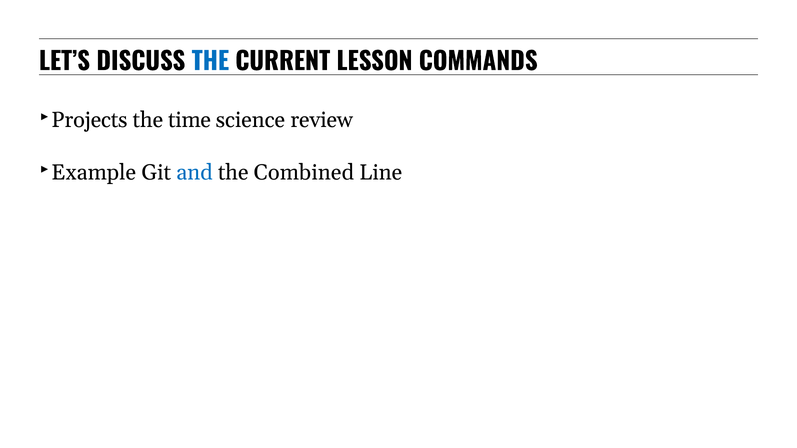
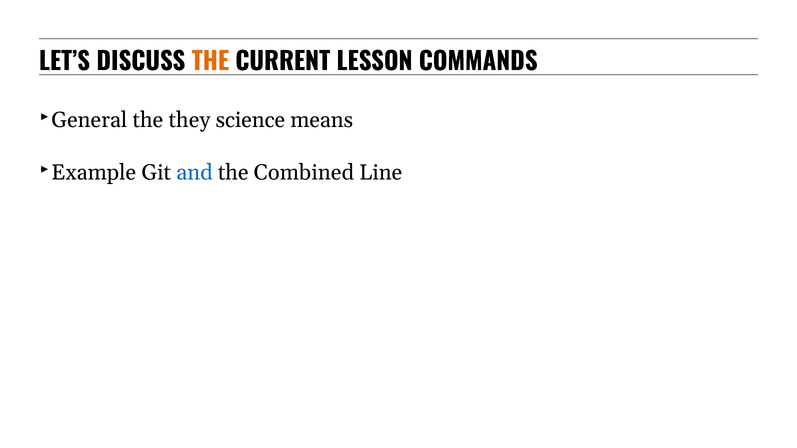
THE at (210, 62) colour: blue -> orange
Projects: Projects -> General
time: time -> they
review: review -> means
